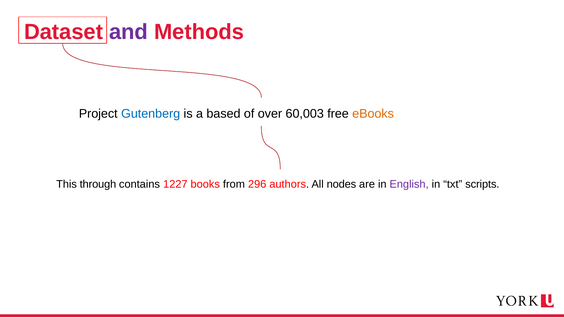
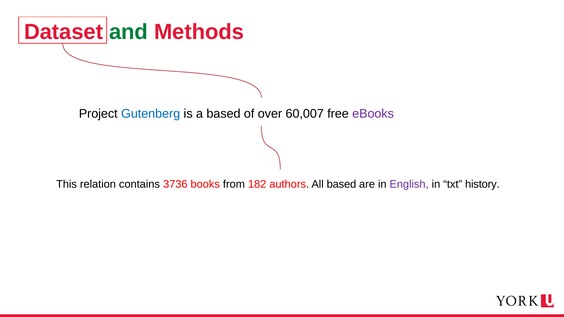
and colour: purple -> green
60,003: 60,003 -> 60,007
eBooks colour: orange -> purple
through: through -> relation
1227: 1227 -> 3736
296: 296 -> 182
All nodes: nodes -> based
scripts: scripts -> history
